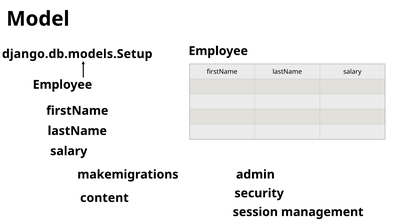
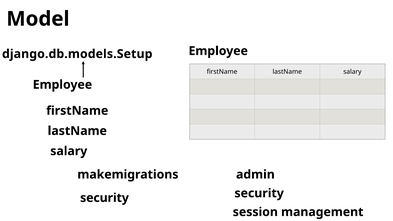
content at (104, 198): content -> security
